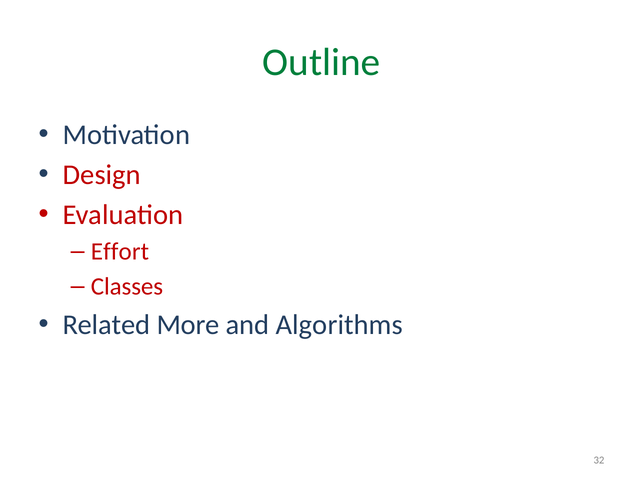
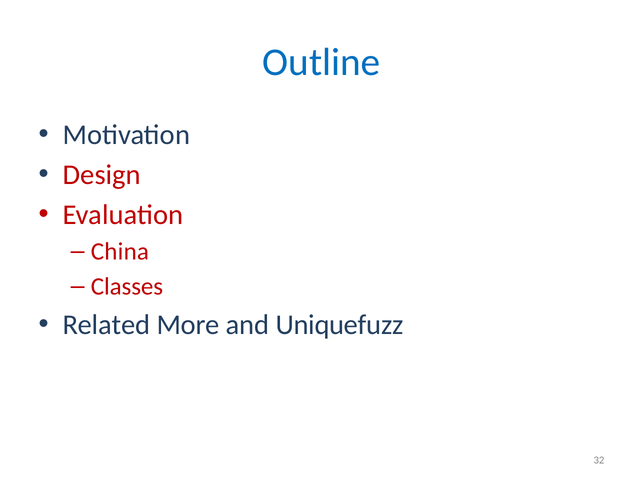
Outline colour: green -> blue
Effort: Effort -> China
Algorithms: Algorithms -> Uniquefuzz
